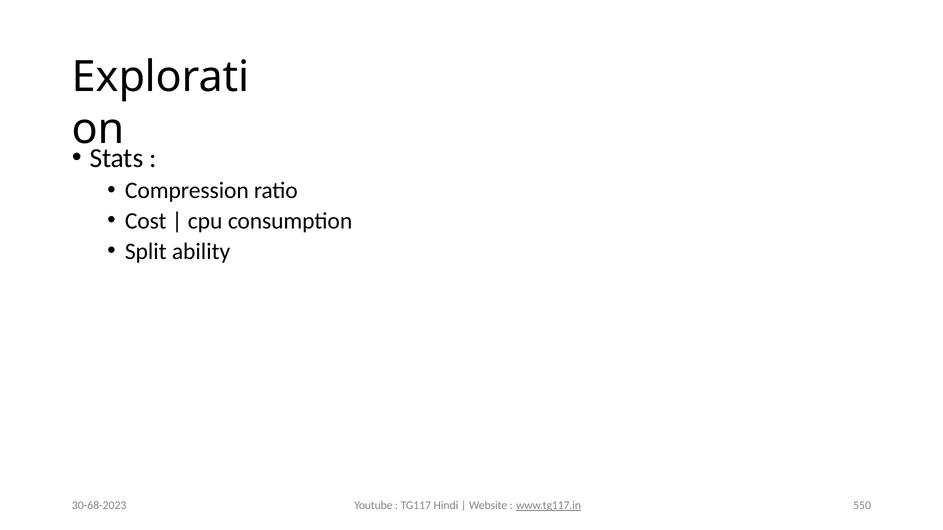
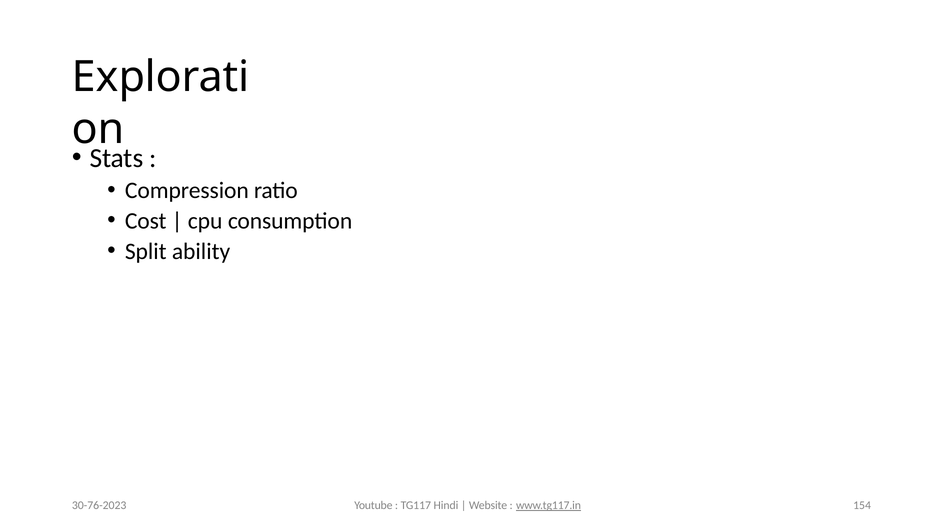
30-68-2023: 30-68-2023 -> 30-76-2023
550: 550 -> 154
